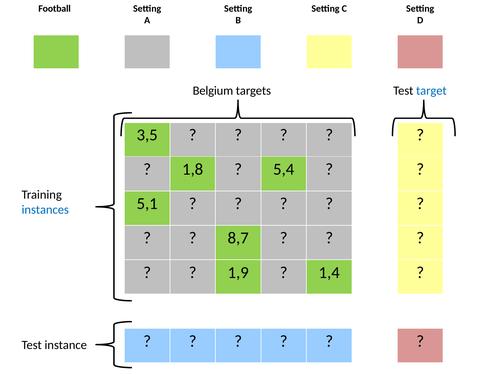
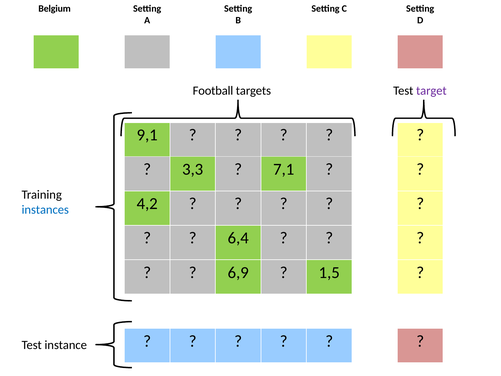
Football: Football -> Belgium
Belgium: Belgium -> Football
target colour: blue -> purple
3,5: 3,5 -> 9,1
1,8: 1,8 -> 3,3
5,4: 5,4 -> 7,1
5,1: 5,1 -> 4,2
8,7: 8,7 -> 6,4
1,9: 1,9 -> 6,9
1,4: 1,4 -> 1,5
